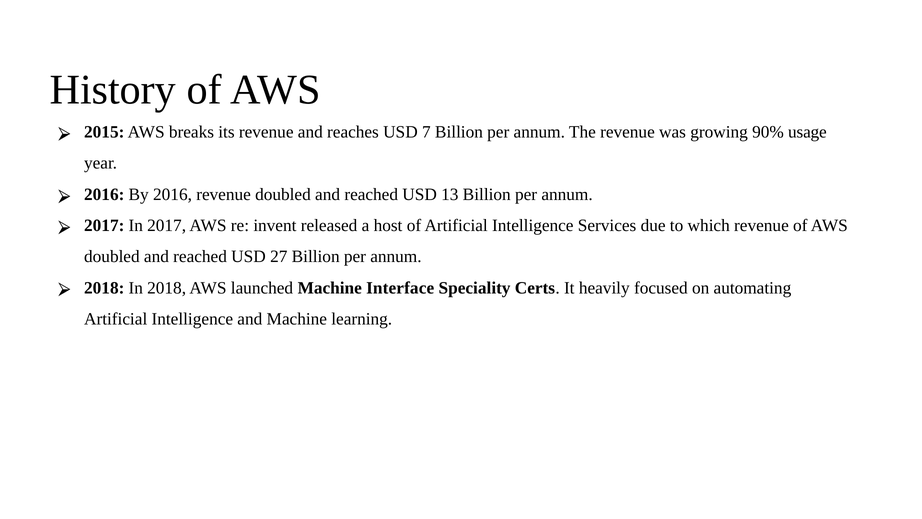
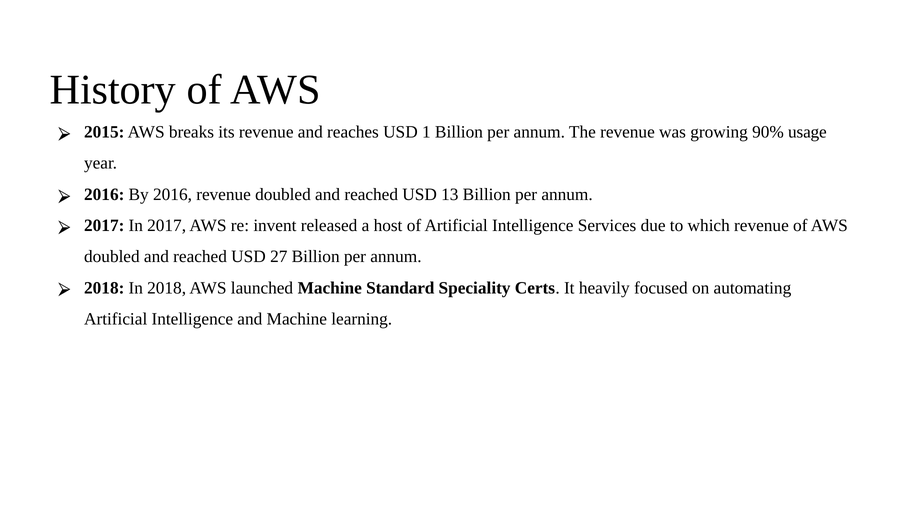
7: 7 -> 1
Interface: Interface -> Standard
